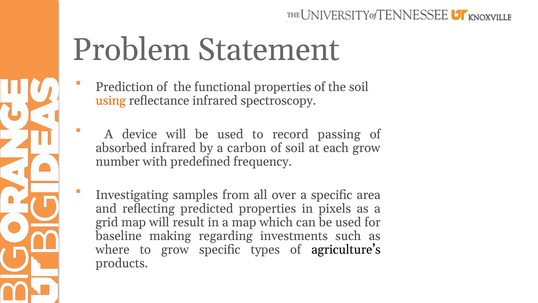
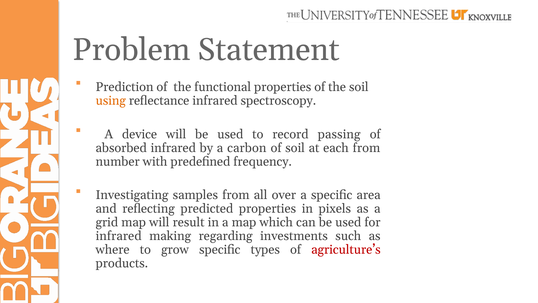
each grow: grow -> from
baseline at (119, 236): baseline -> infrared
agriculture’s colour: black -> red
